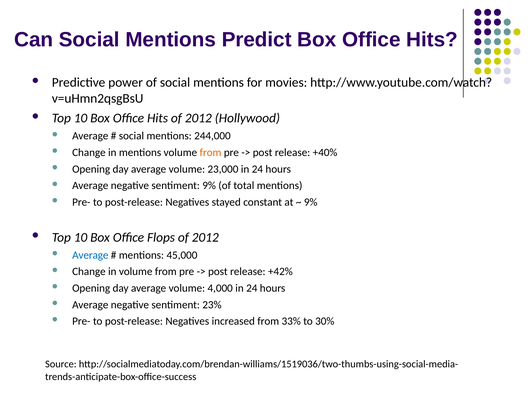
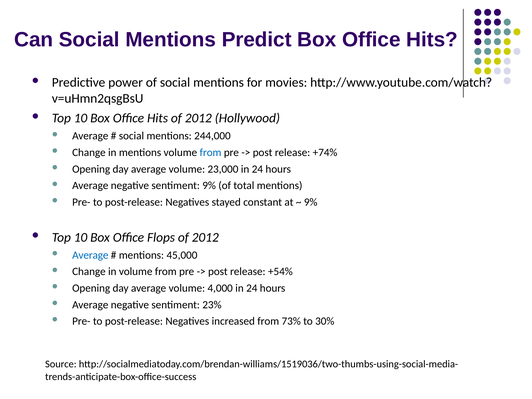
from at (211, 153) colour: orange -> blue
+40%: +40% -> +74%
+42%: +42% -> +54%
33%: 33% -> 73%
